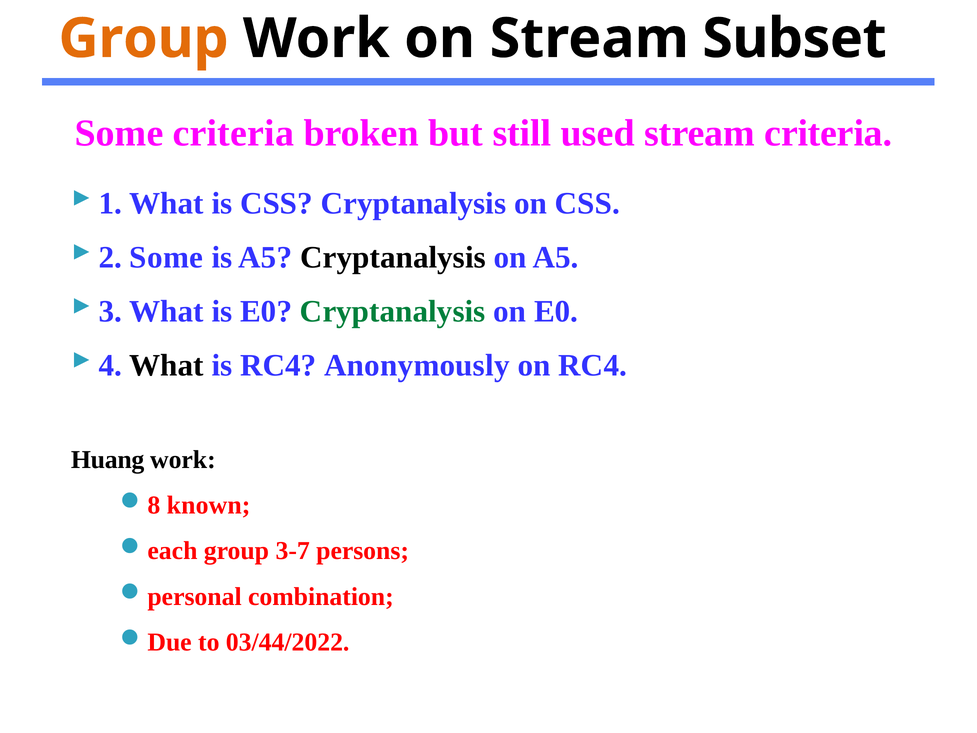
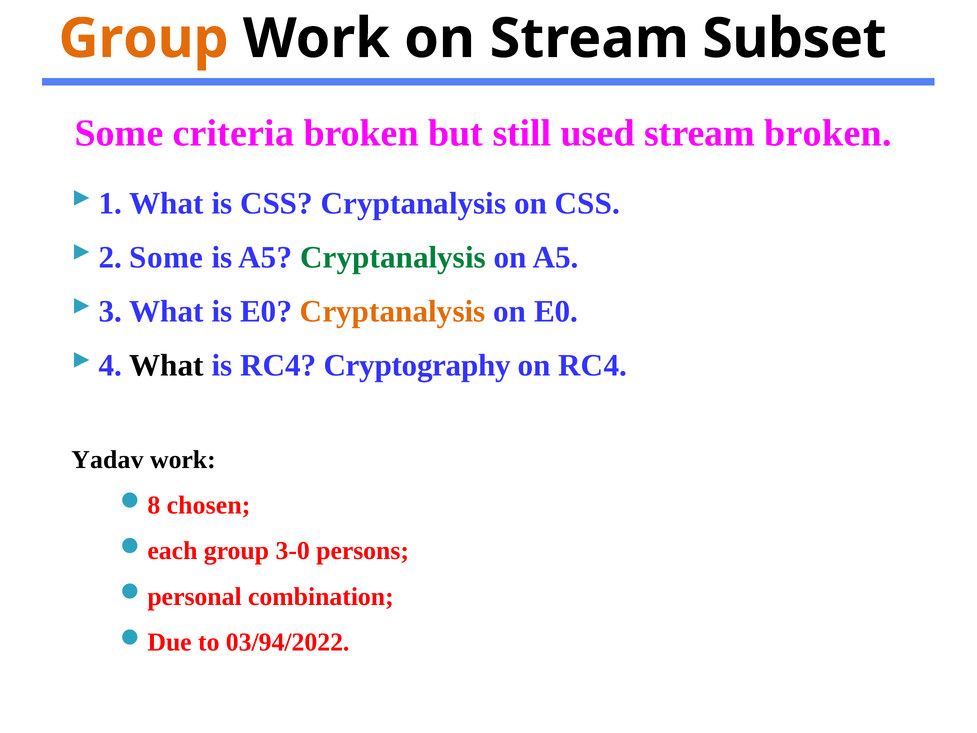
stream criteria: criteria -> broken
Cryptanalysis at (393, 257) colour: black -> green
Cryptanalysis at (393, 311) colour: green -> orange
Anonymously: Anonymously -> Cryptography
Huang: Huang -> Yadav
known: known -> chosen
3-7: 3-7 -> 3-0
03/44/2022: 03/44/2022 -> 03/94/2022
